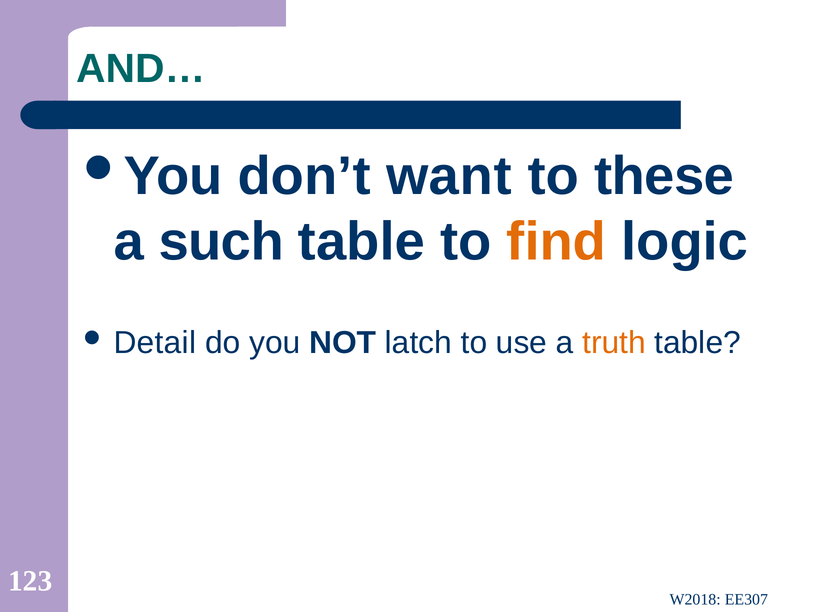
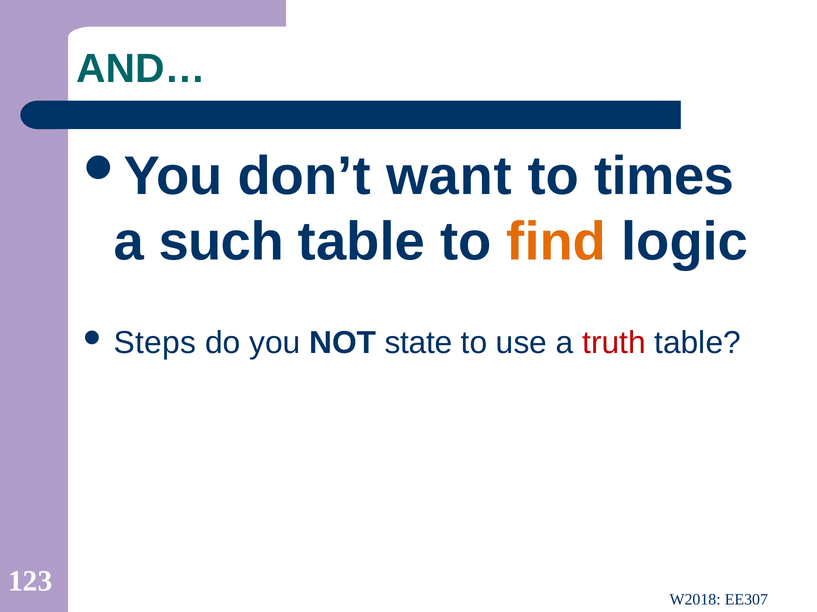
these: these -> times
Detail: Detail -> Steps
latch: latch -> state
truth colour: orange -> red
